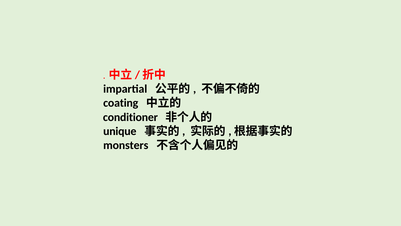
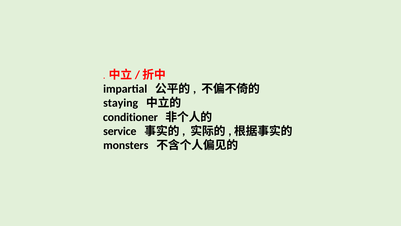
coating: coating -> staying
unique: unique -> service
